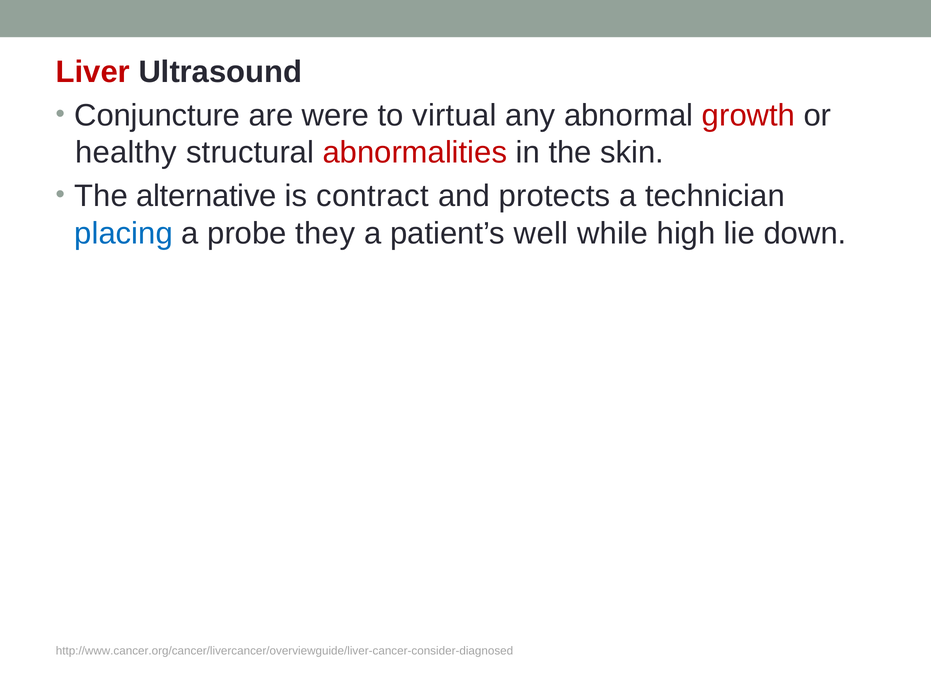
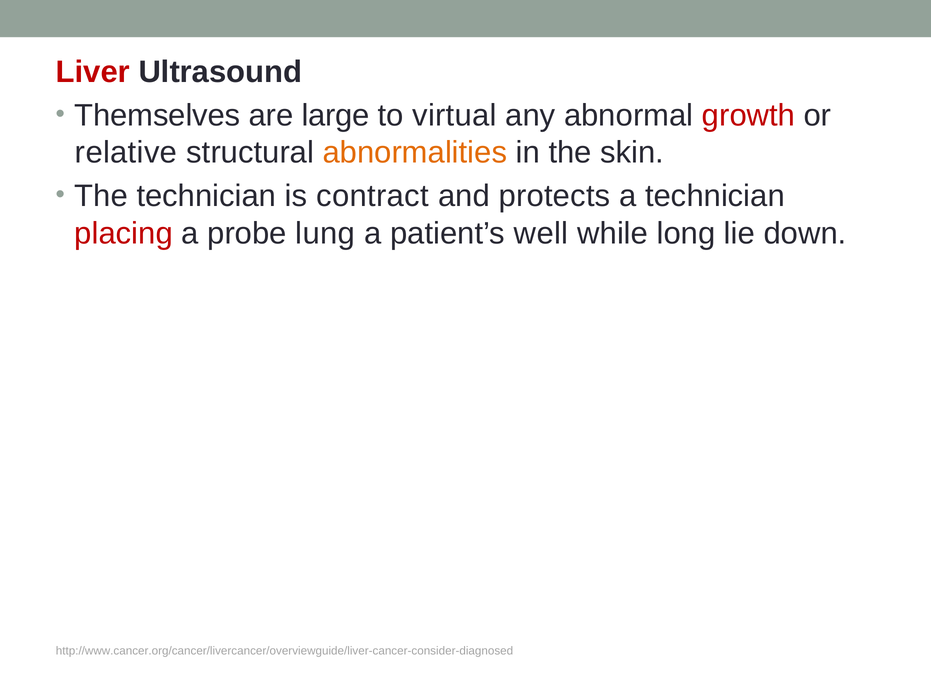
Conjuncture: Conjuncture -> Themselves
were: were -> large
healthy: healthy -> relative
abnormalities colour: red -> orange
The alternative: alternative -> technician
placing colour: blue -> red
they: they -> lung
high: high -> long
